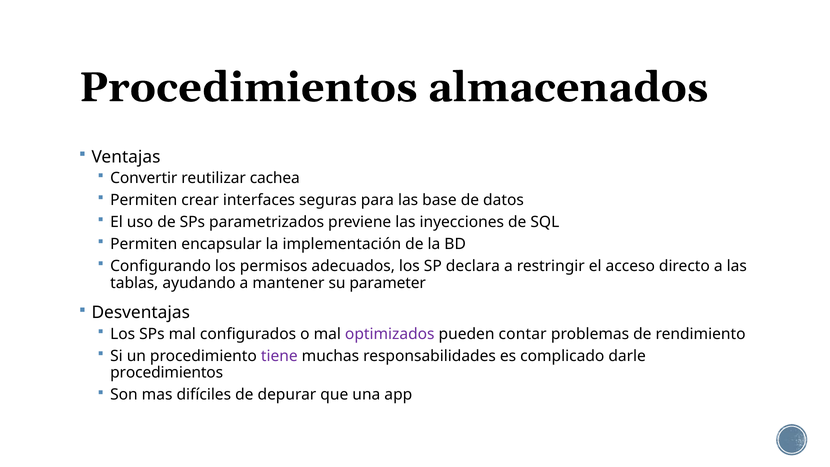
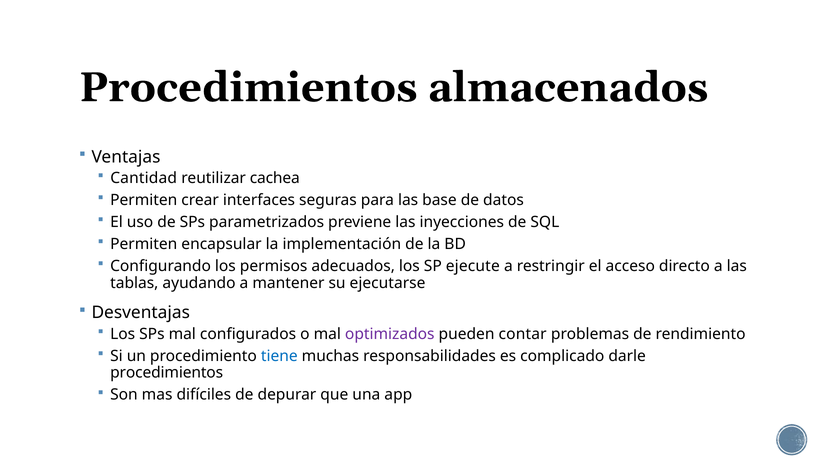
Convertir: Convertir -> Cantidad
declara: declara -> ejecute
parameter: parameter -> ejecutarse
tiene colour: purple -> blue
